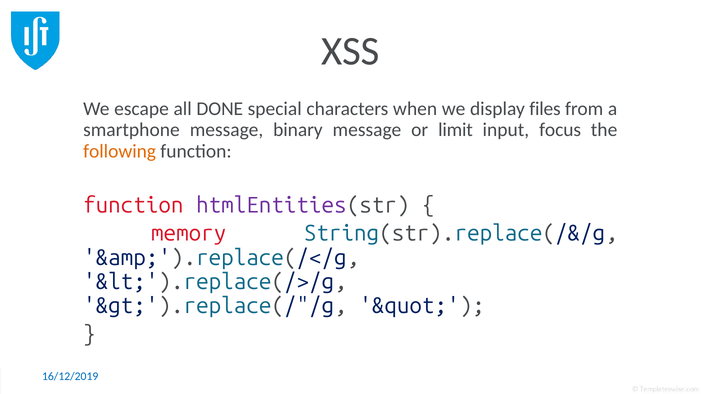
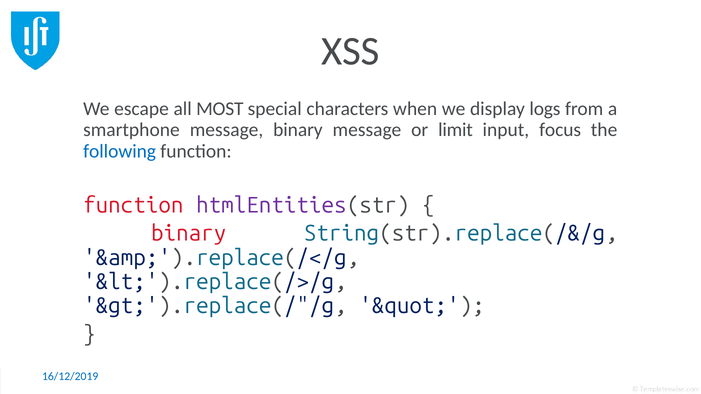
DONE: DONE -> MOST
files: files -> logs
following colour: orange -> blue
memory at (189, 234): memory -> binary
